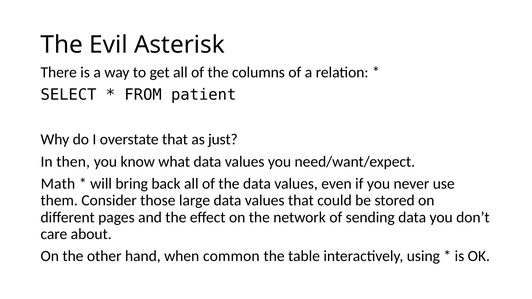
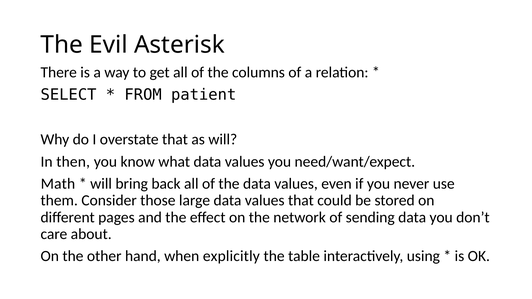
as just: just -> will
common: common -> explicitly
